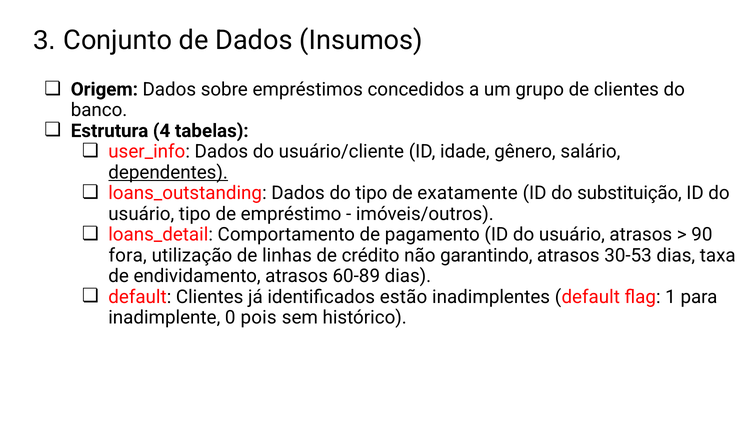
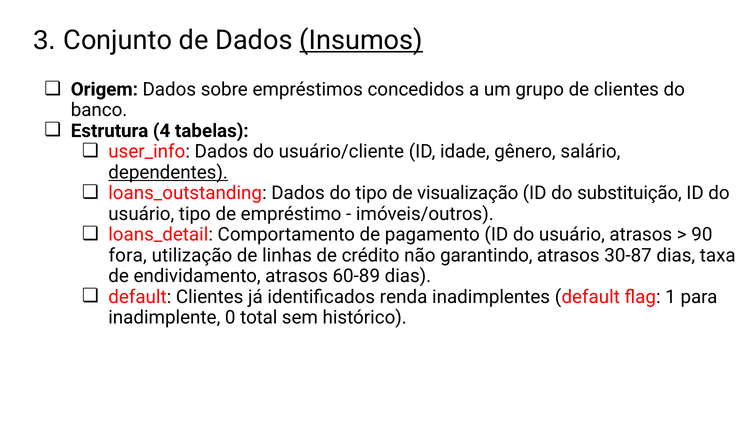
Insumos underline: none -> present
exatamente: exatamente -> visualização
30-53: 30-53 -> 30-87
estão: estão -> renda
pois: pois -> total
